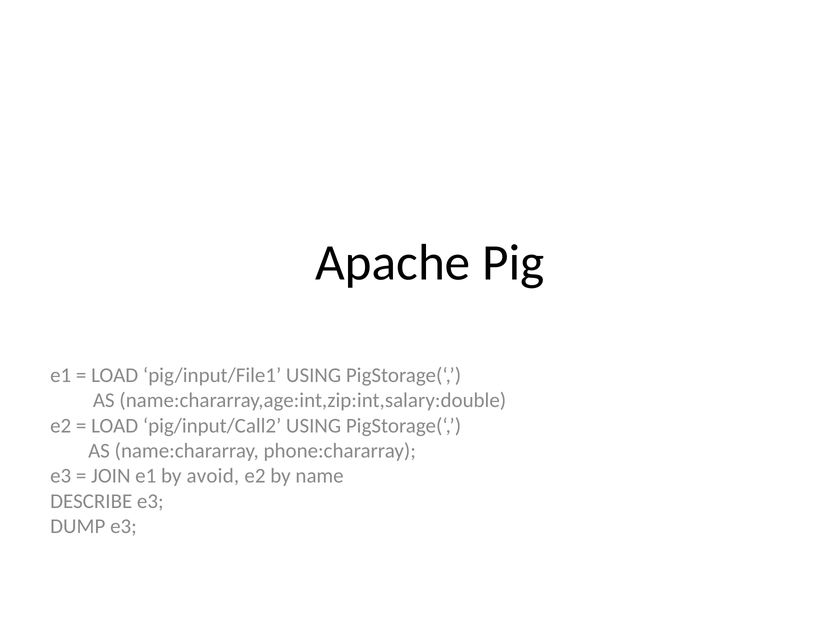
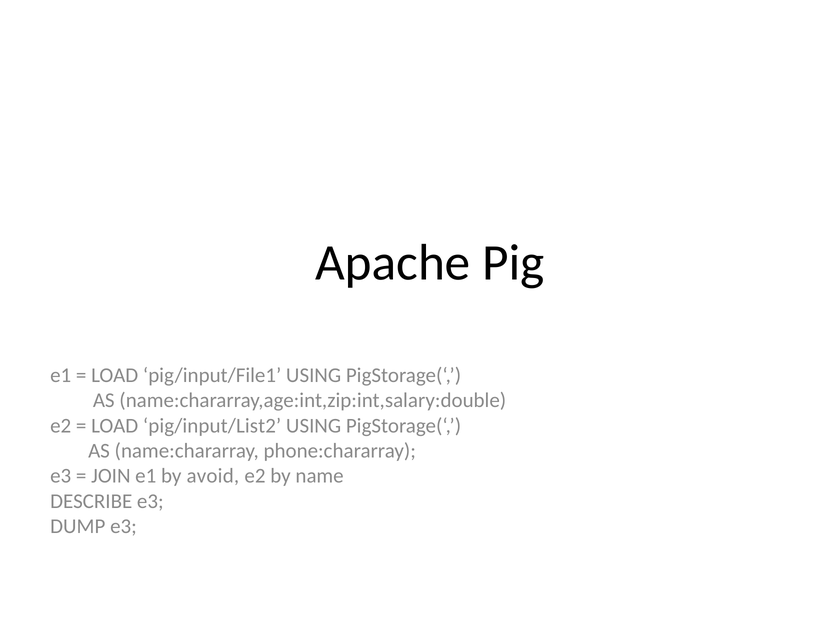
pig/input/Call2: pig/input/Call2 -> pig/input/List2
